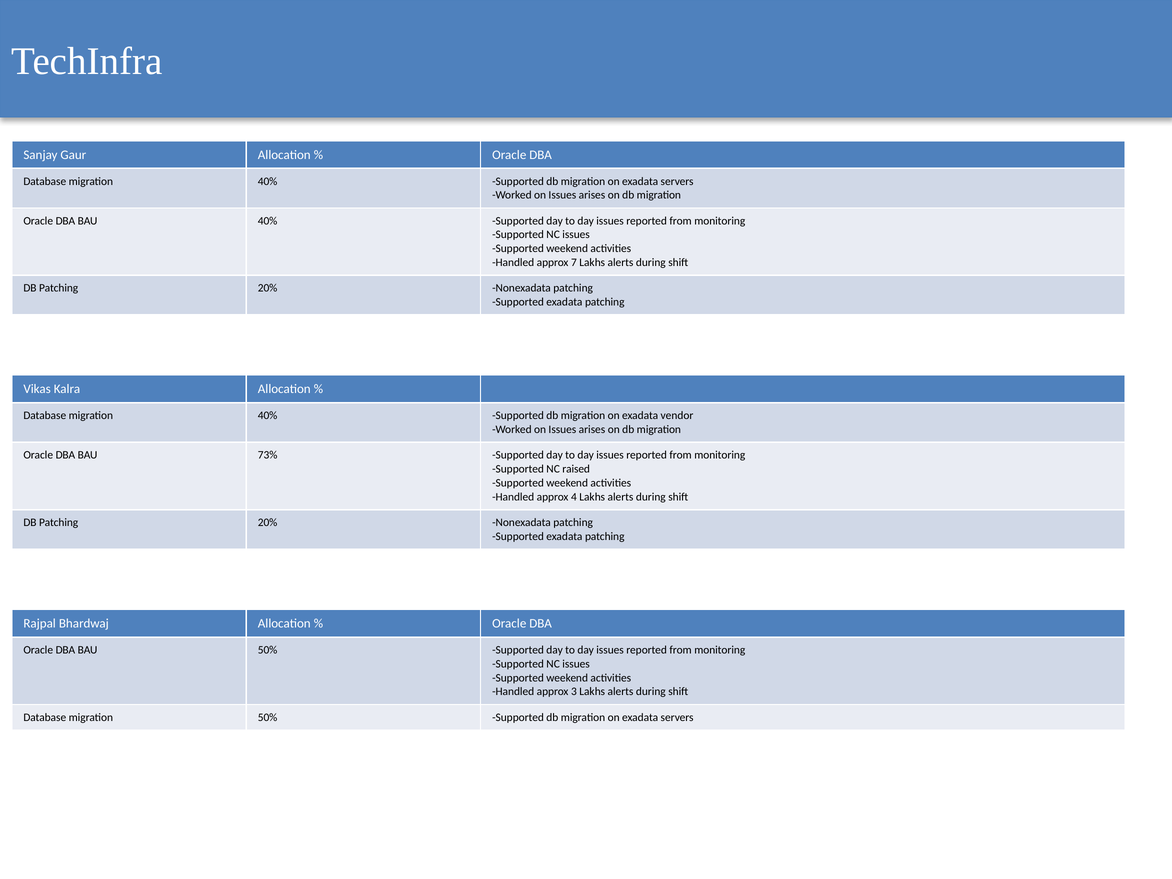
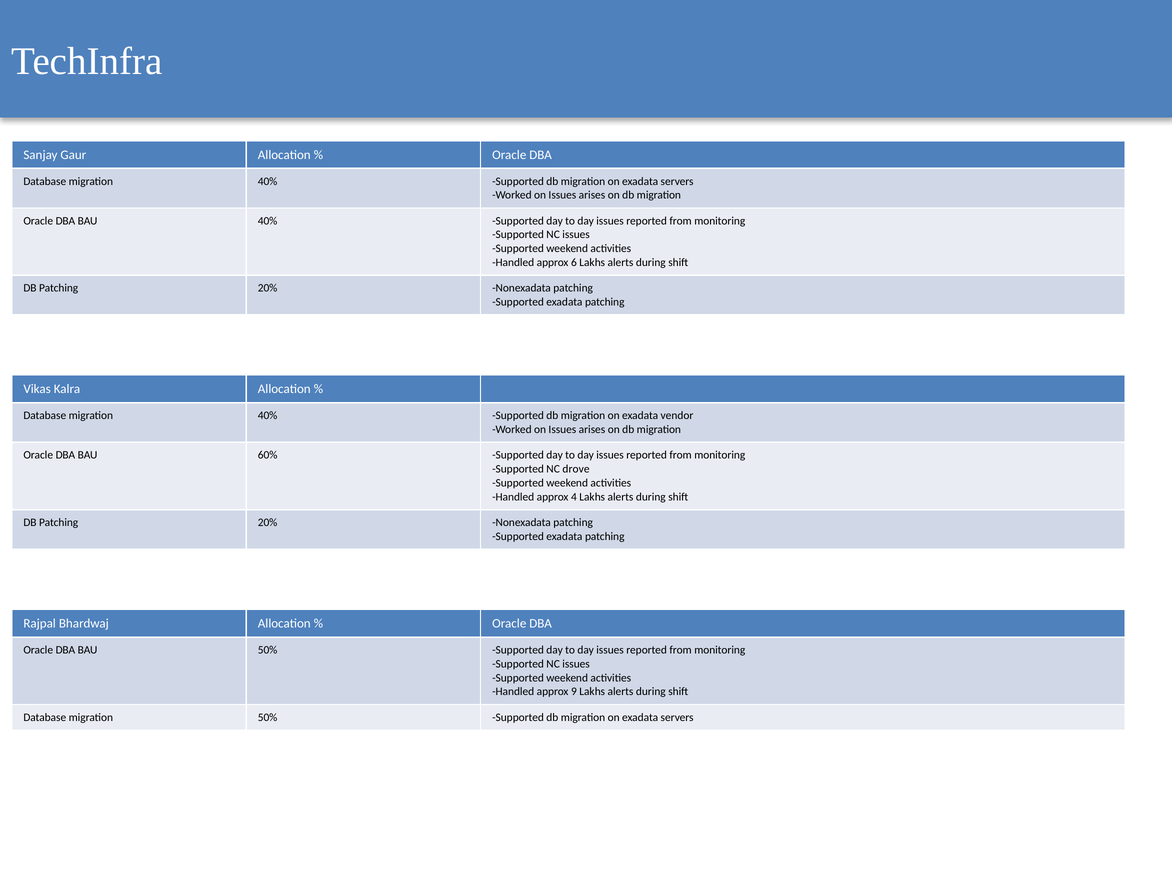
7: 7 -> 6
73%: 73% -> 60%
raised: raised -> drove
3: 3 -> 9
